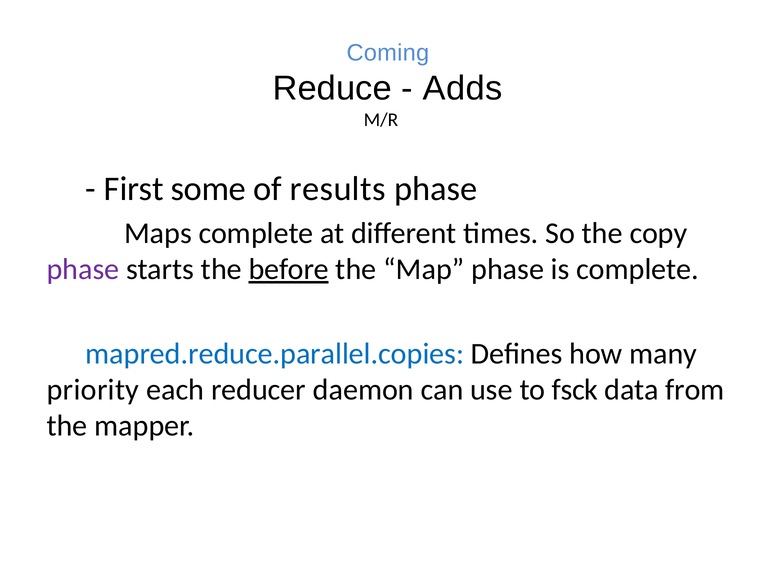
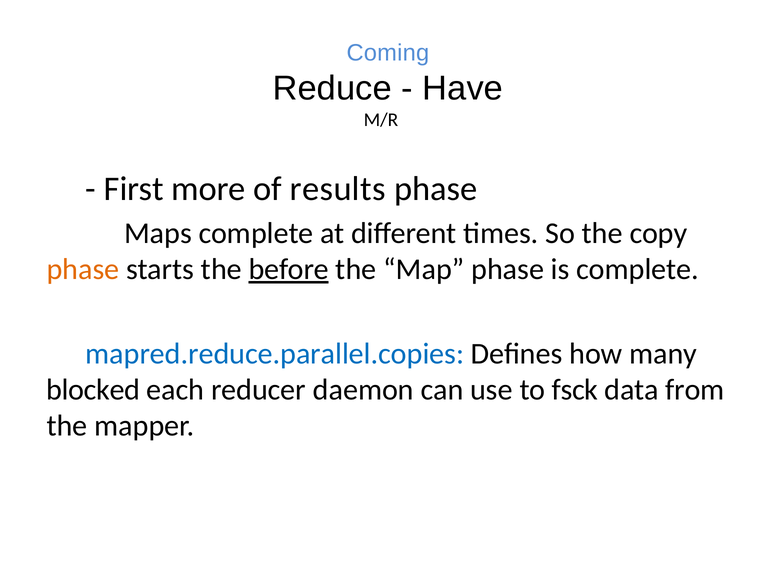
Adds: Adds -> Have
some: some -> more
phase at (83, 269) colour: purple -> orange
priority: priority -> blocked
